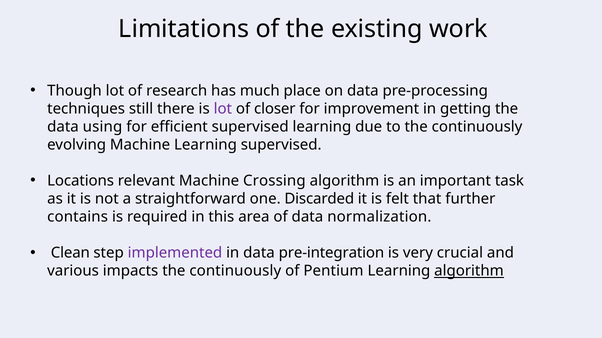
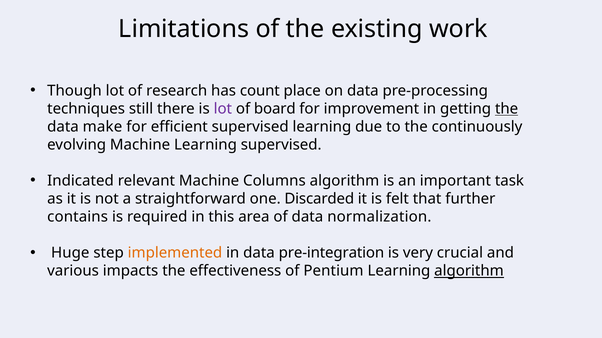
much: much -> count
closer: closer -> board
the at (507, 109) underline: none -> present
using: using -> make
Locations: Locations -> Indicated
Crossing: Crossing -> Columns
Clean: Clean -> Huge
implemented colour: purple -> orange
impacts the continuously: continuously -> effectiveness
